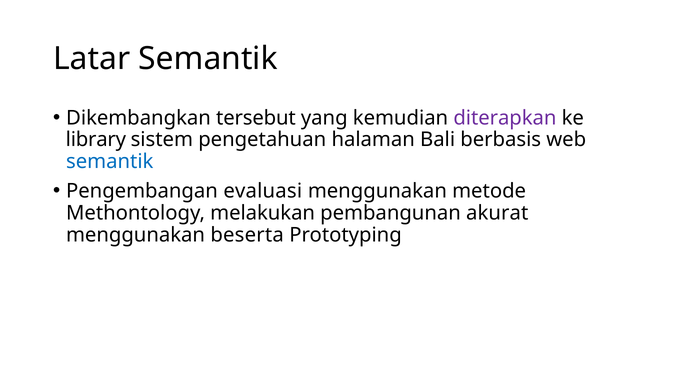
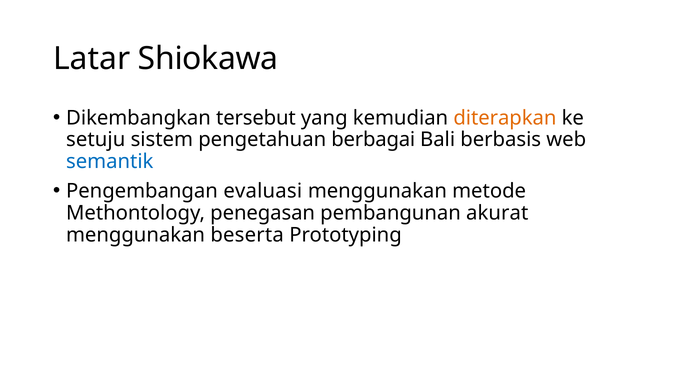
Latar Semantik: Semantik -> Shiokawa
diterapkan colour: purple -> orange
library: library -> setuju
halaman: halaman -> berbagai
melakukan: melakukan -> penegasan
